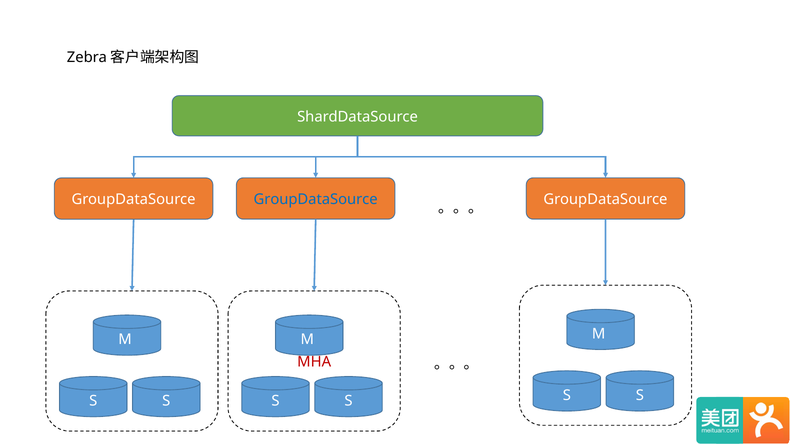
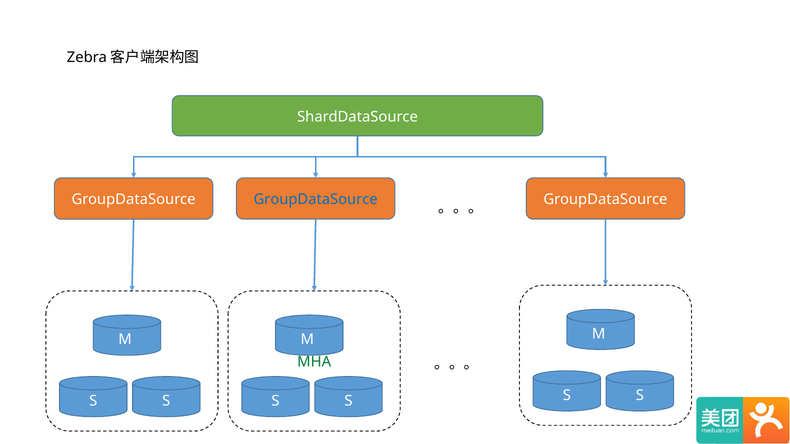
MHA at (314, 362) colour: red -> green
